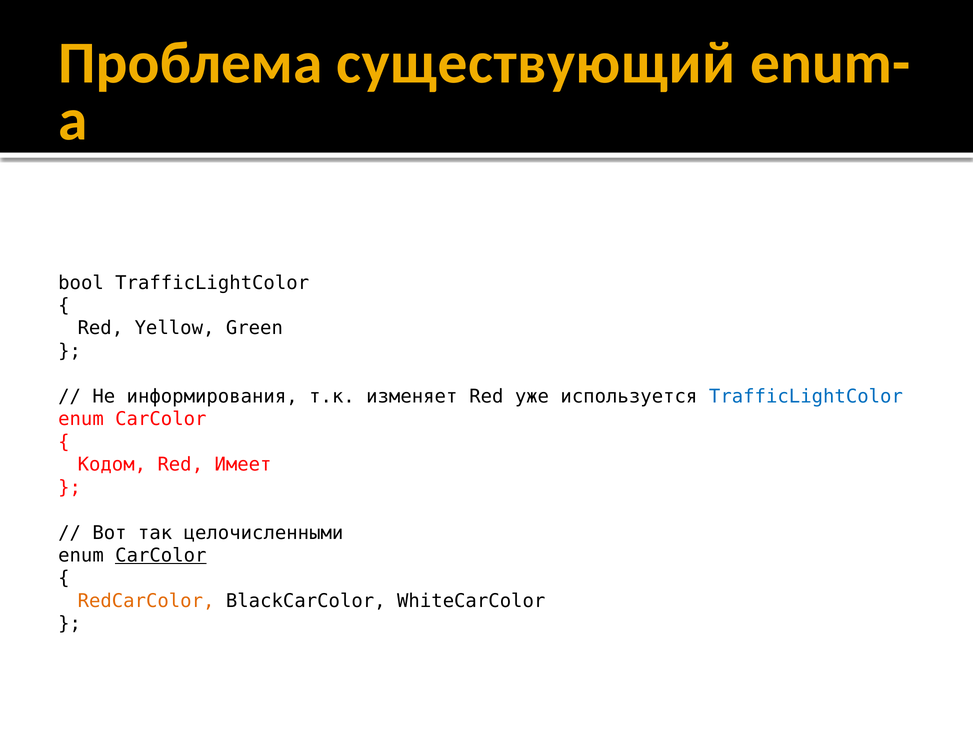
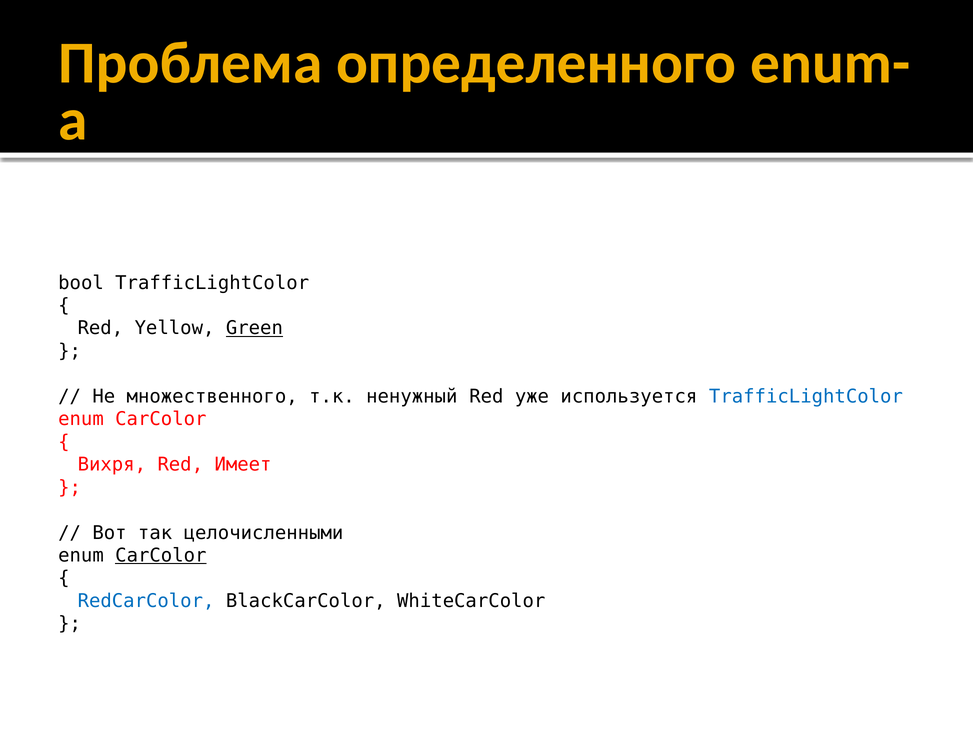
существующий: существующий -> определенного
Green underline: none -> present
информирования: информирования -> множественного
изменяет: изменяет -> ненужный
Кодом: Кодом -> Вихря
RedCarColor colour: orange -> blue
